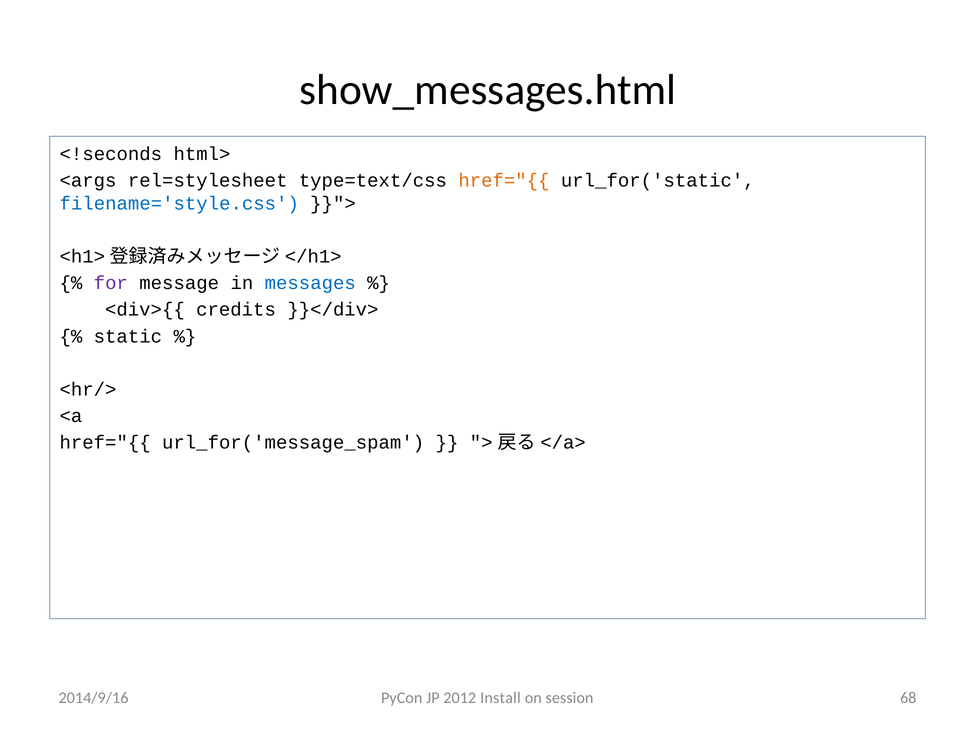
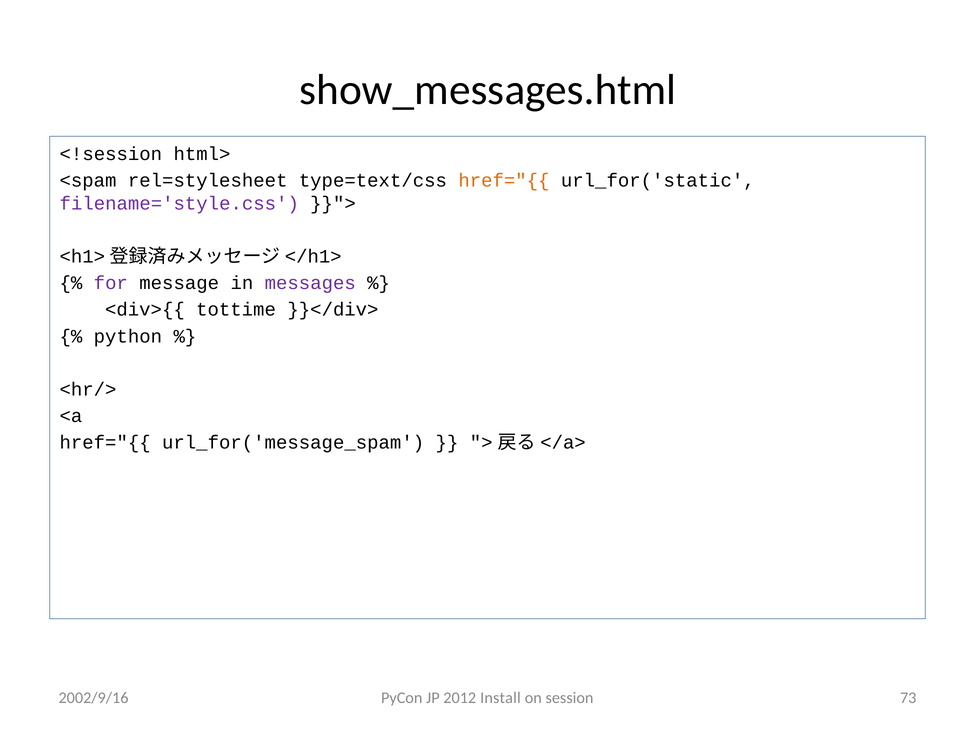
<!seconds: <!seconds -> <!session
<args: <args -> <spam
filename='style.css colour: blue -> purple
messages colour: blue -> purple
credits: credits -> tottime
static: static -> python
2014/9/16: 2014/9/16 -> 2002/9/16
68: 68 -> 73
